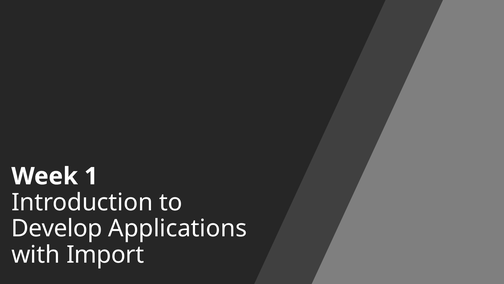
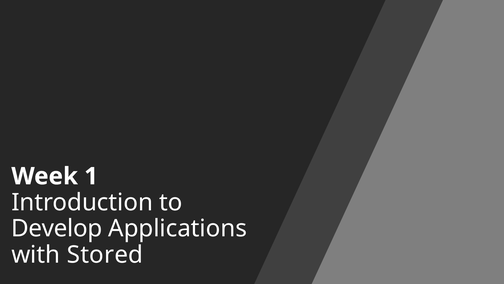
Import: Import -> Stored
